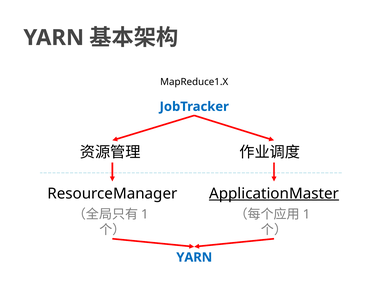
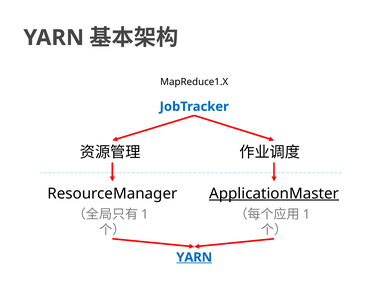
YARN at (194, 258) underline: none -> present
